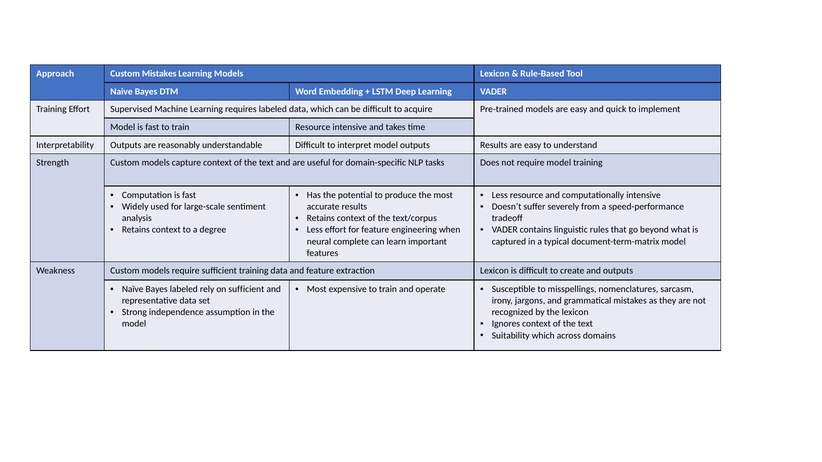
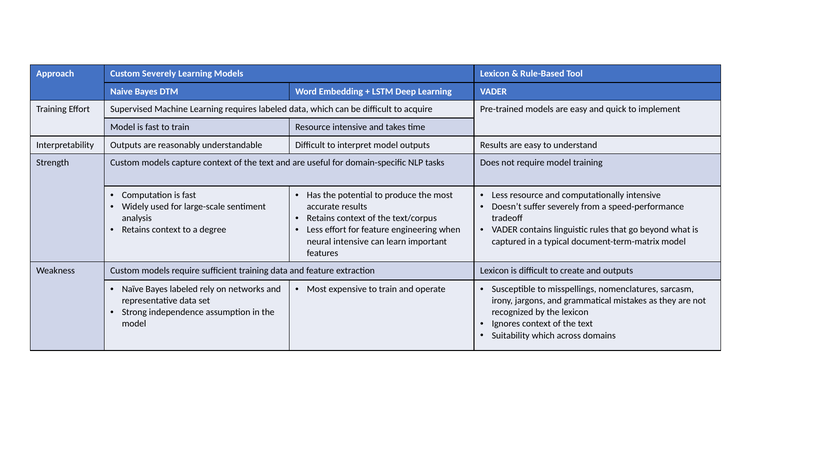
Custom Mistakes: Mistakes -> Severely
neural complete: complete -> intensive
on sufficient: sufficient -> networks
